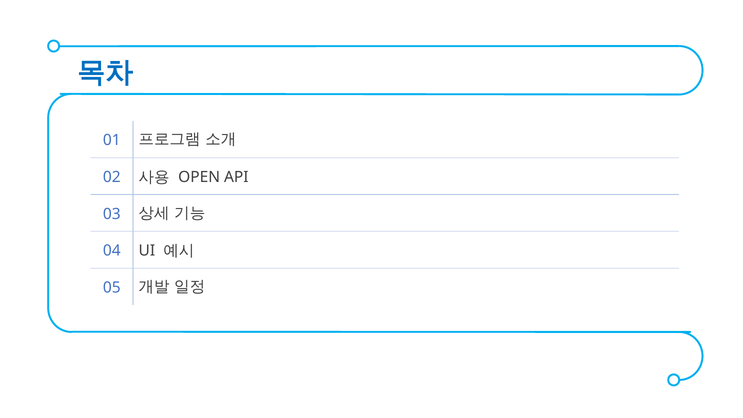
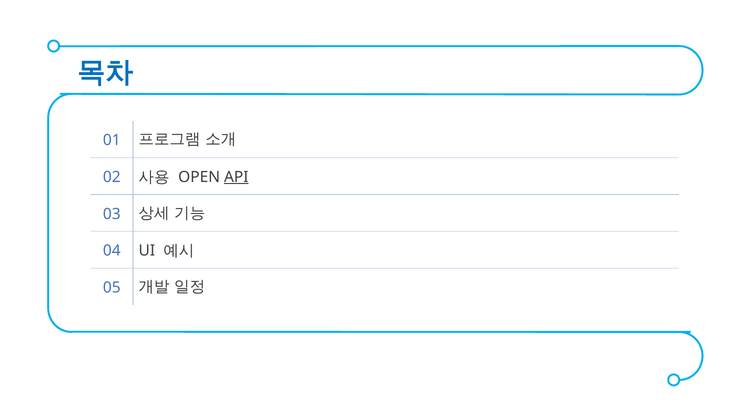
API underline: none -> present
